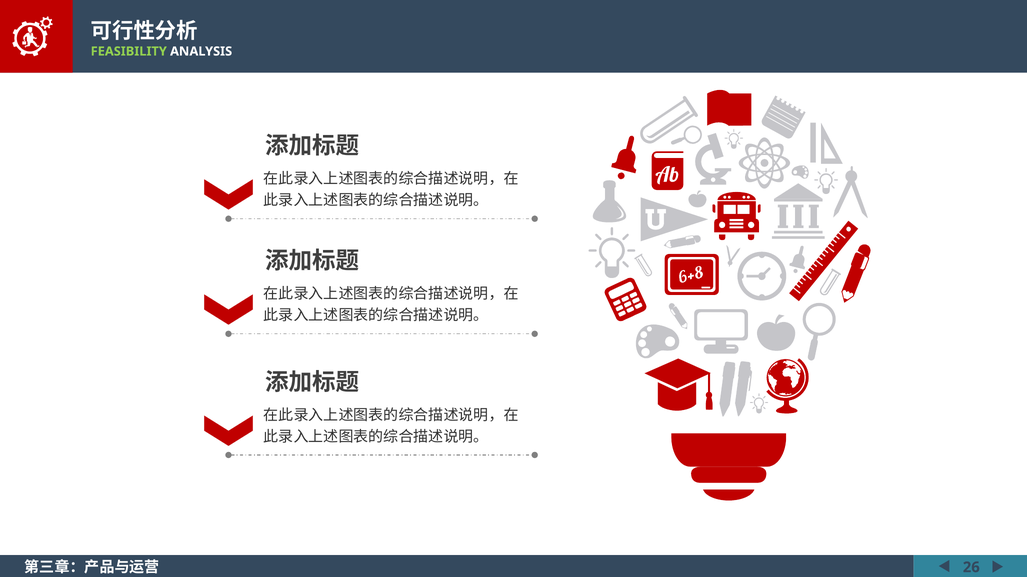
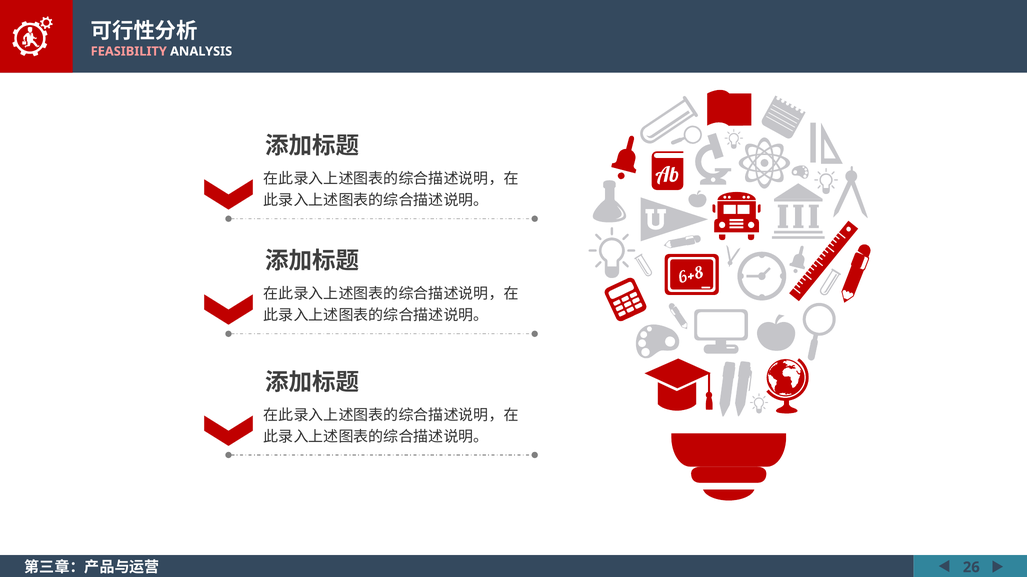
FEASIBILITY colour: light green -> pink
